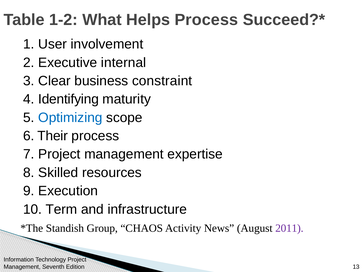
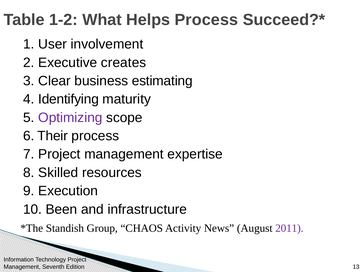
internal: internal -> creates
constraint: constraint -> estimating
Optimizing colour: blue -> purple
Term: Term -> Been
